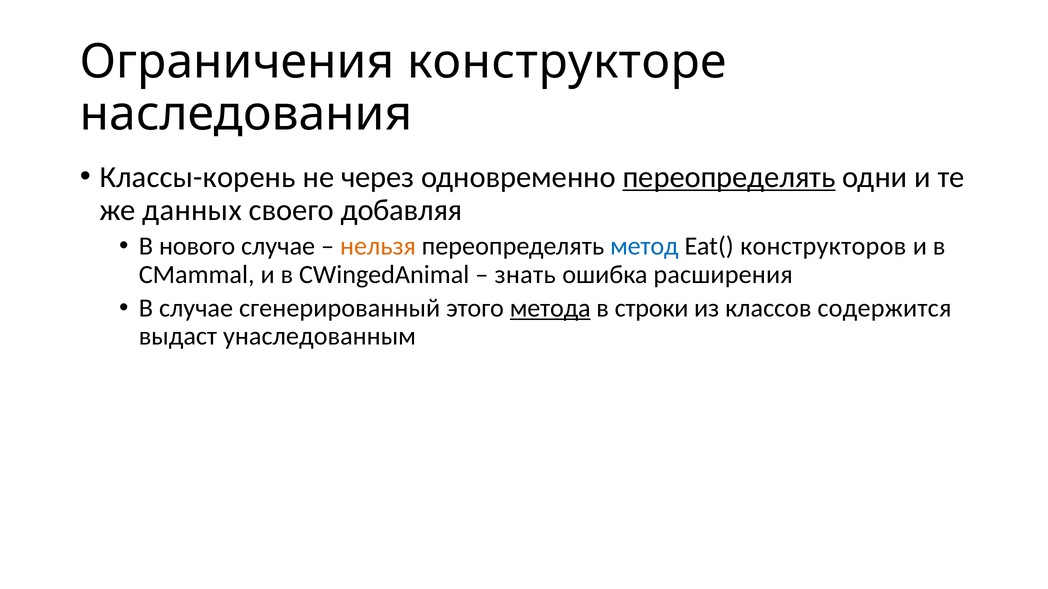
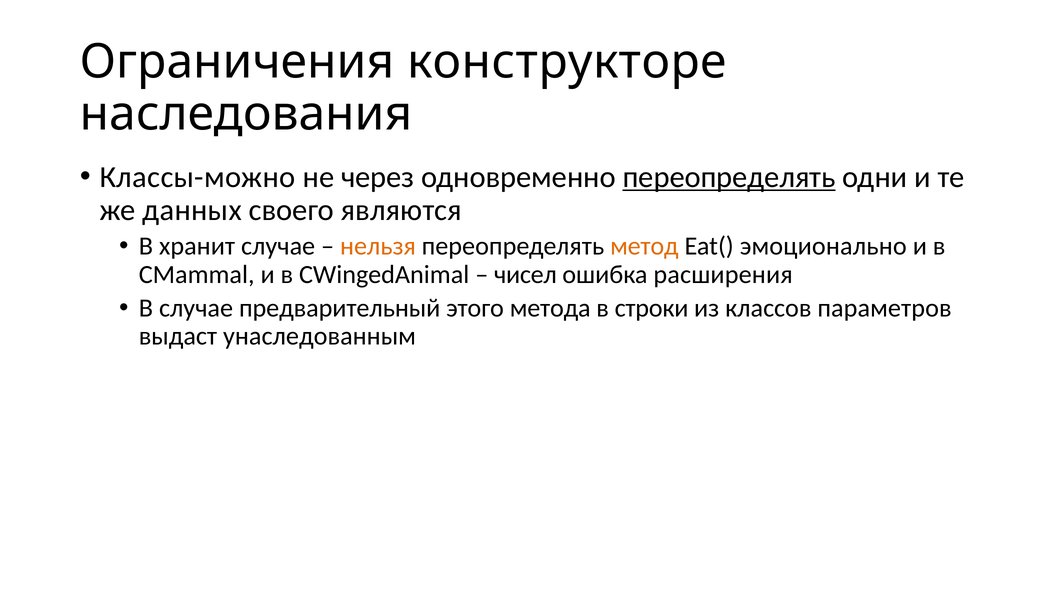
Классы-корень: Классы-корень -> Классы-можно
добавляя: добавляя -> являются
нового: нового -> хранит
метод colour: blue -> orange
конструкторов: конструкторов -> эмоционально
знать: знать -> чисел
сгенерированный: сгенерированный -> предварительный
метода underline: present -> none
содержится: содержится -> параметров
